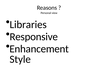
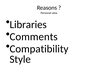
Responsive: Responsive -> Comments
Enhancement: Enhancement -> Compatibility
